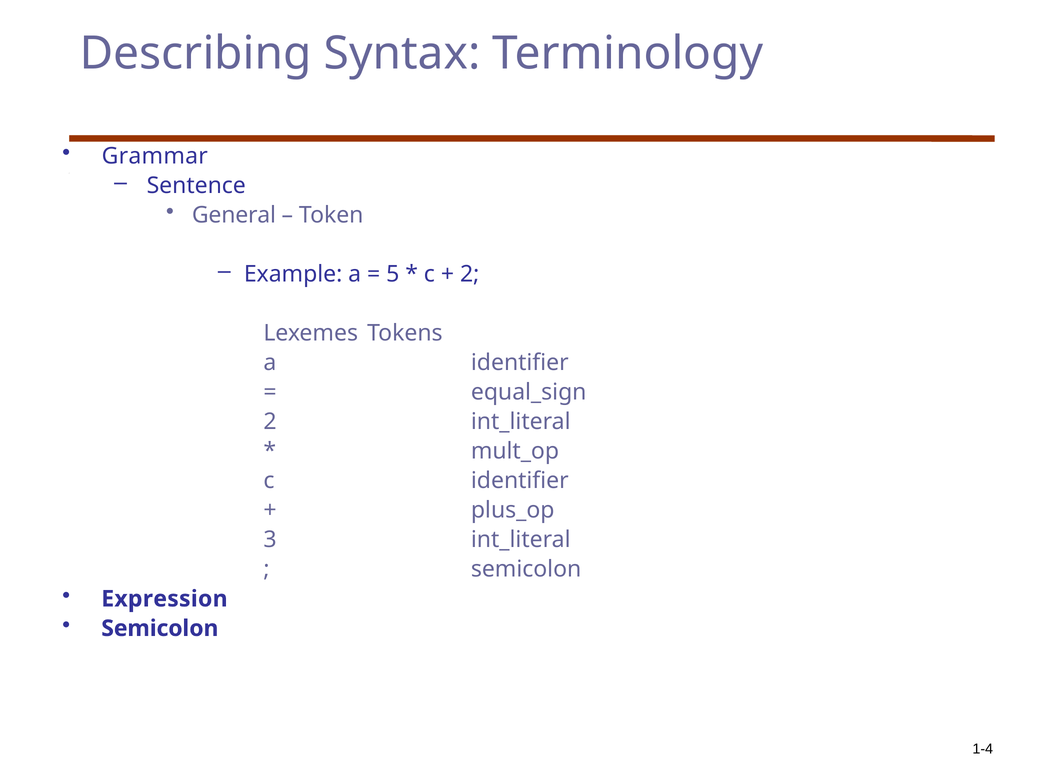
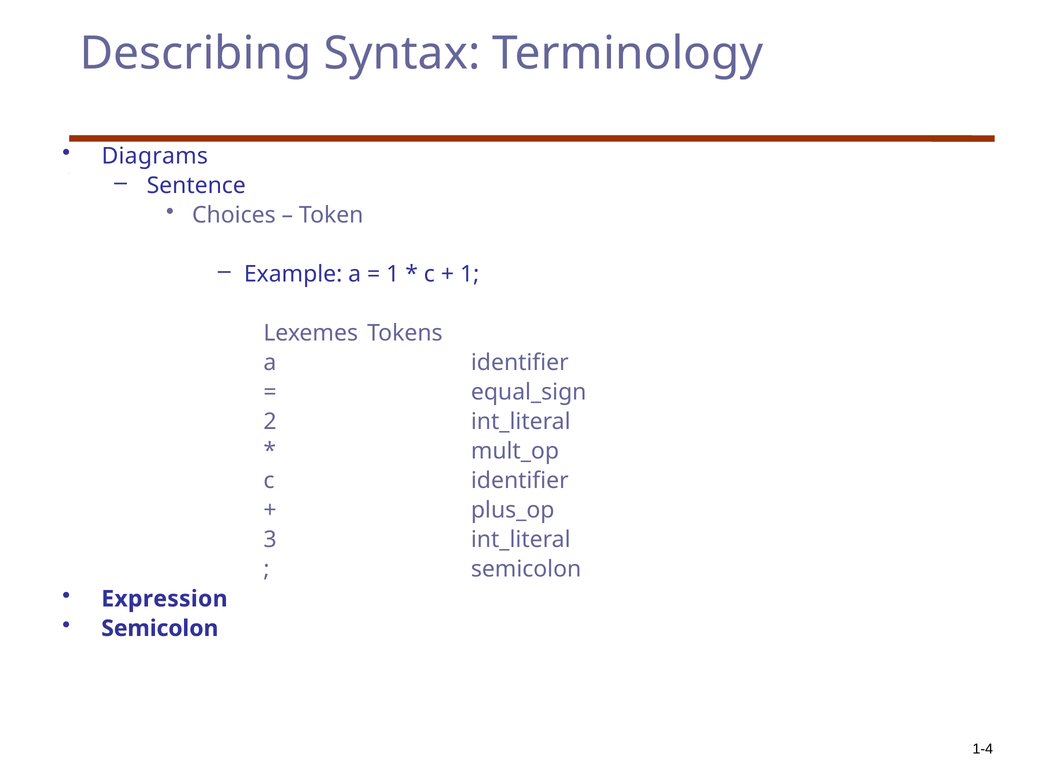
Grammar: Grammar -> Diagrams
General: General -> Choices
5 at (393, 274): 5 -> 1
2 at (470, 274): 2 -> 1
